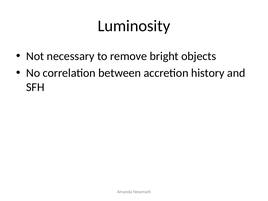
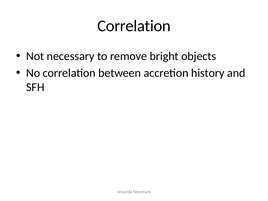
Luminosity at (134, 26): Luminosity -> Correlation
